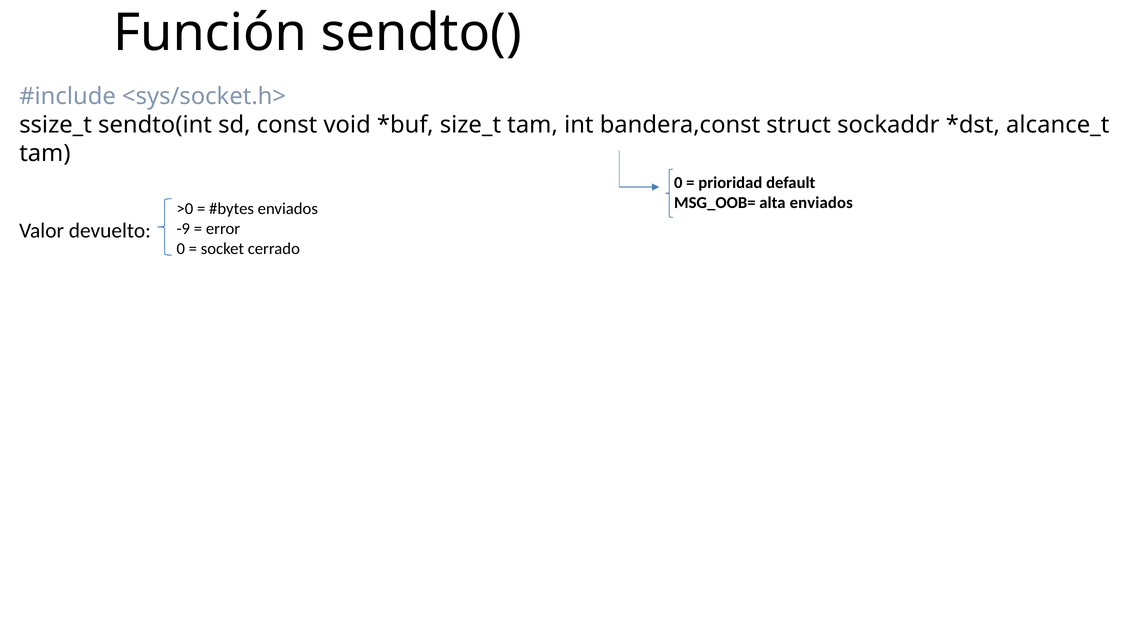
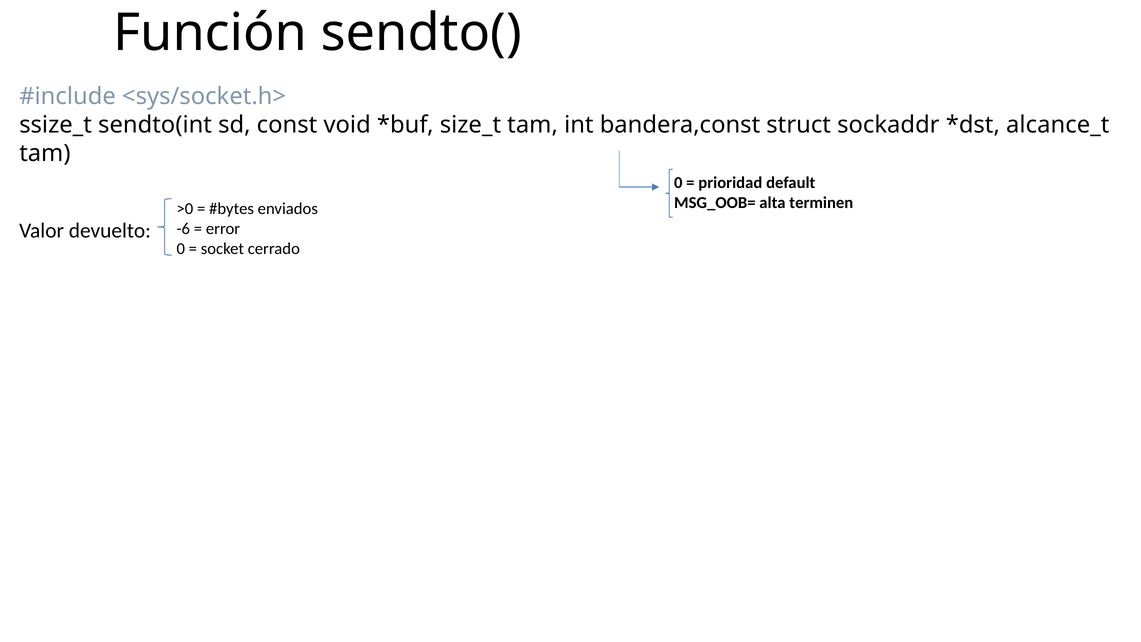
alta enviados: enviados -> terminen
-9: -9 -> -6
